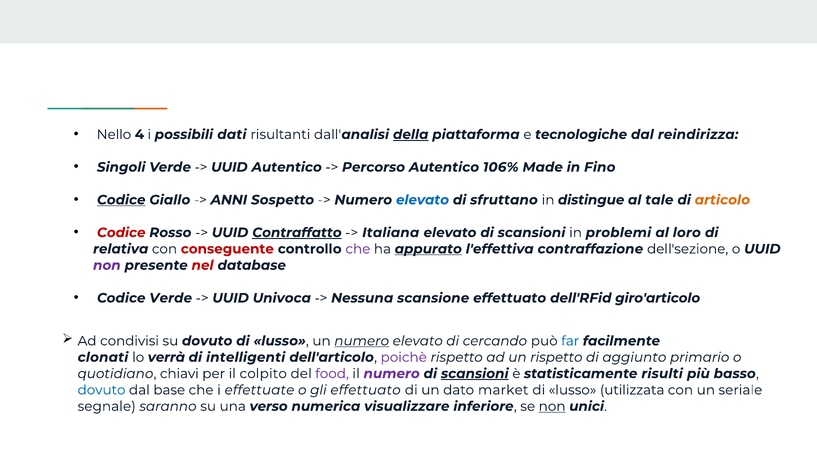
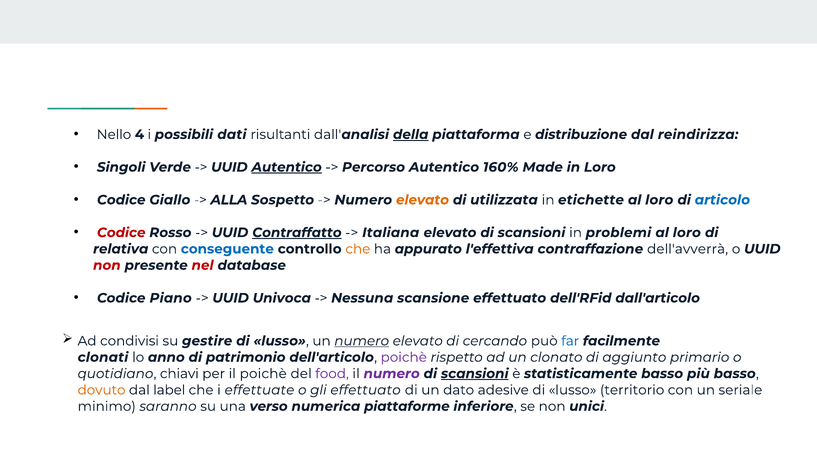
tecnologiche: tecnologiche -> distribuzione
Autentico at (287, 167) underline: none -> present
106%: 106% -> 160%
in Fino: Fino -> Loro
Codice at (121, 200) underline: present -> none
ANNI: ANNI -> ALLA
elevato at (423, 200) colour: blue -> orange
sfruttano: sfruttano -> utilizzata
distingue: distingue -> etichette
tale at (659, 200): tale -> loro
articolo colour: orange -> blue
conseguente colour: red -> blue
che at (358, 249) colour: purple -> orange
appurato underline: present -> none
dell'sezione: dell'sezione -> dell'avverrà
non at (107, 265) colour: purple -> red
Codice Verde: Verde -> Piano
giro'articolo: giro'articolo -> dall'articolo
su dovuto: dovuto -> gestire
verrà: verrà -> anno
intelligenti: intelligenti -> patrimonio
un rispetto: rispetto -> clonato
il colpito: colpito -> poichè
statisticamente risulti: risulti -> basso
dovuto at (102, 390) colour: blue -> orange
base: base -> label
market: market -> adesive
utilizzata: utilizzata -> territorio
segnale: segnale -> minimo
visualizzare: visualizzare -> piattaforme
non at (552, 406) underline: present -> none
